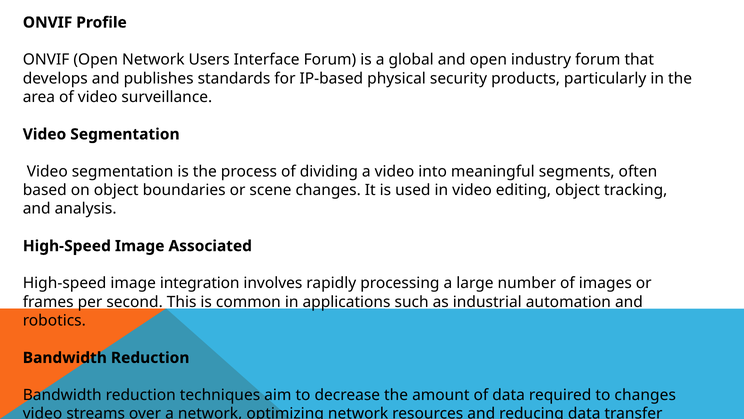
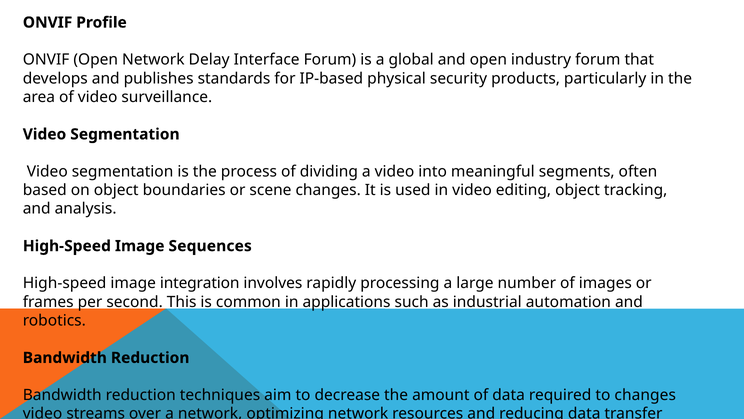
Users: Users -> Delay
Associated: Associated -> Sequences
